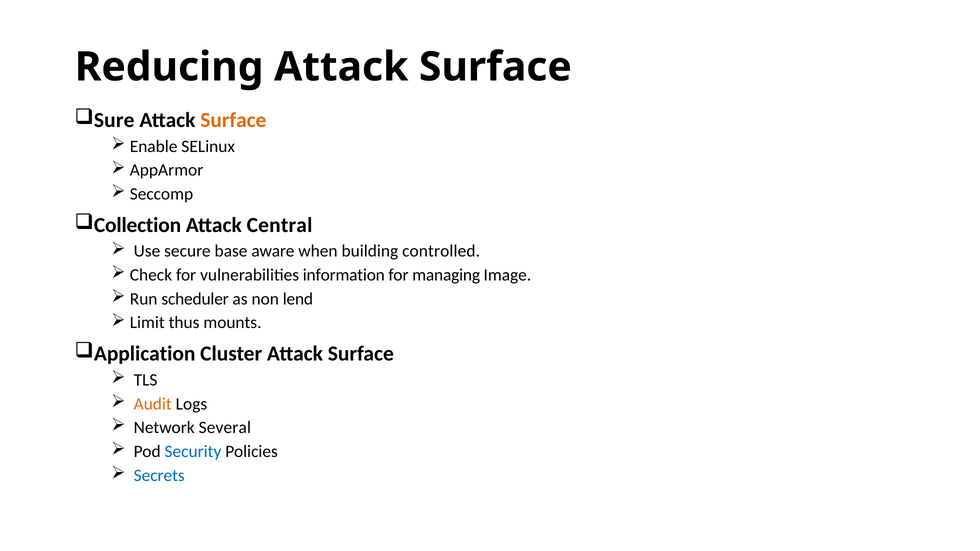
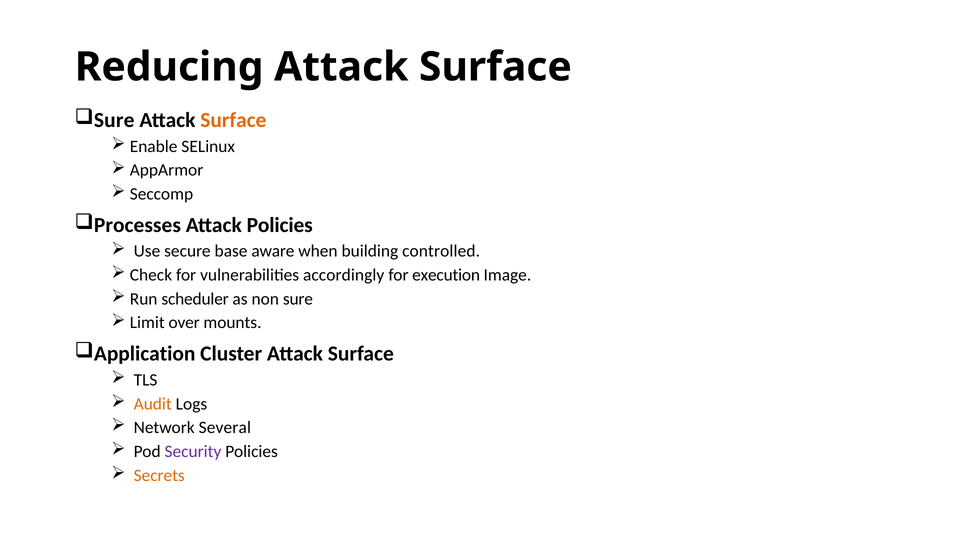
Collection: Collection -> Processes
Attack Central: Central -> Policies
information: information -> accordingly
managing: managing -> execution
non lend: lend -> sure
thus: thus -> over
Security colour: blue -> purple
Secrets colour: blue -> orange
